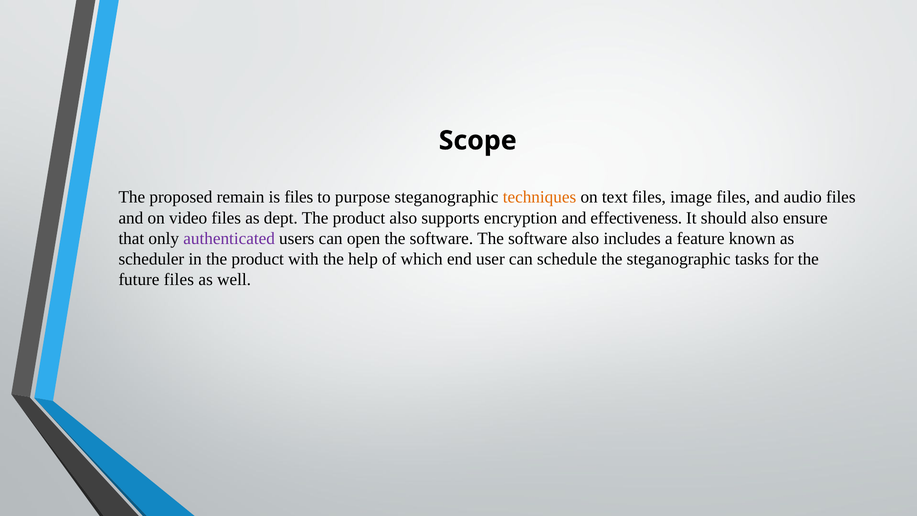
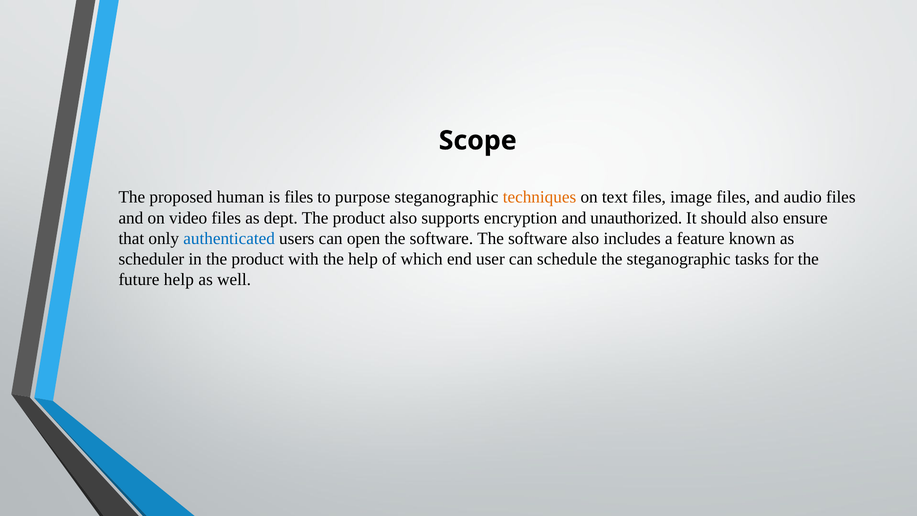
remain: remain -> human
effectiveness: effectiveness -> unauthorized
authenticated colour: purple -> blue
future files: files -> help
